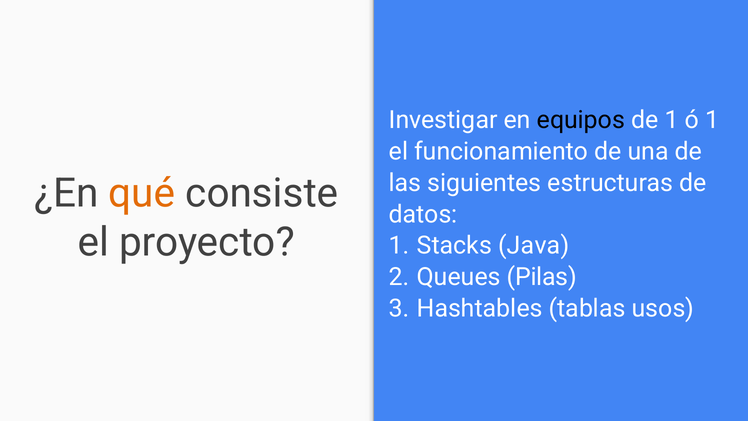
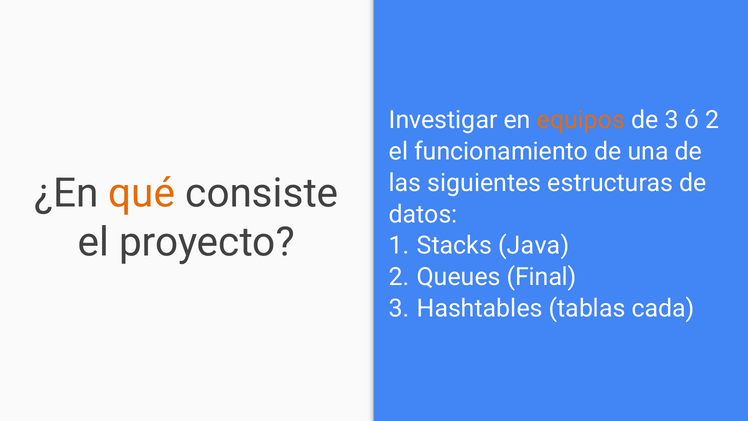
equipos colour: black -> orange
de 1: 1 -> 3
ó 1: 1 -> 2
Pilas: Pilas -> Final
usos: usos -> cada
